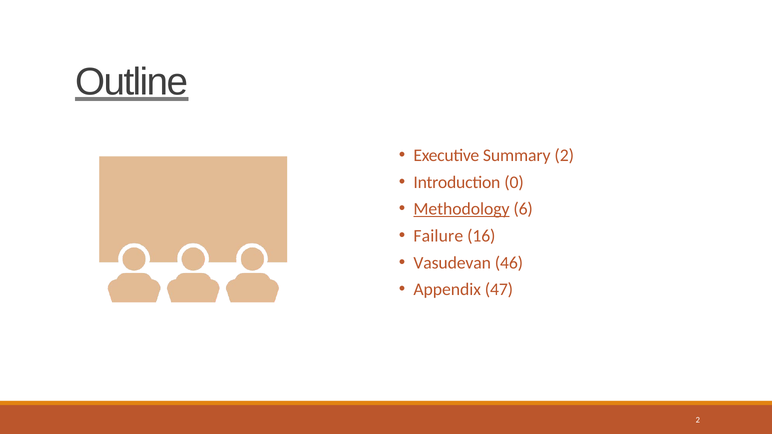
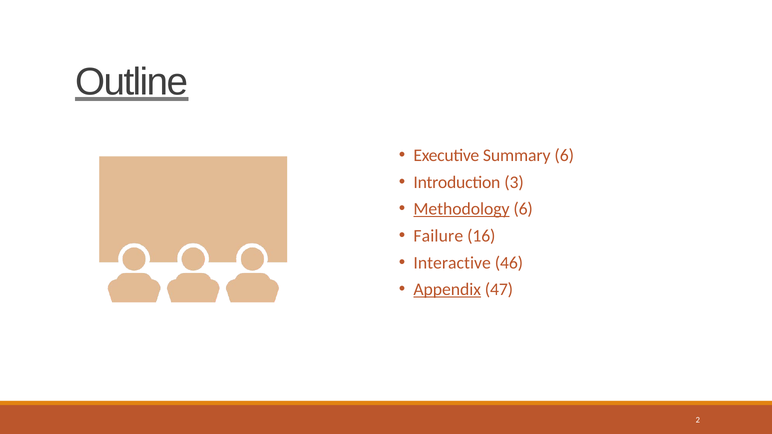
Summary 2: 2 -> 6
0: 0 -> 3
Vasudevan: Vasudevan -> Interactive
Appendix underline: none -> present
